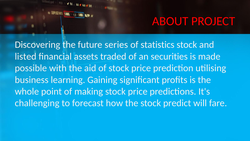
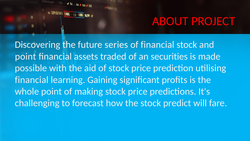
of statistics: statistics -> financial
listed at (26, 56): listed -> point
business at (32, 80): business -> financial
